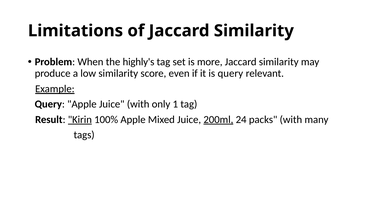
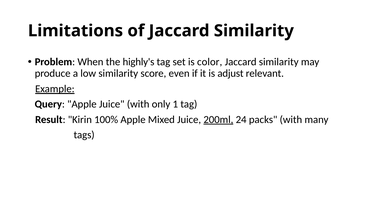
more: more -> color
is query: query -> adjust
Kirin underline: present -> none
